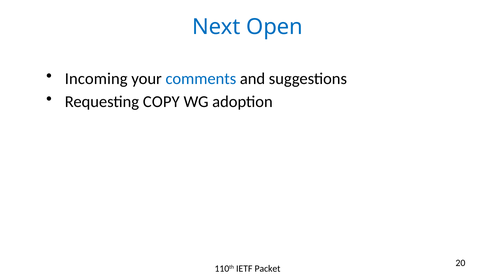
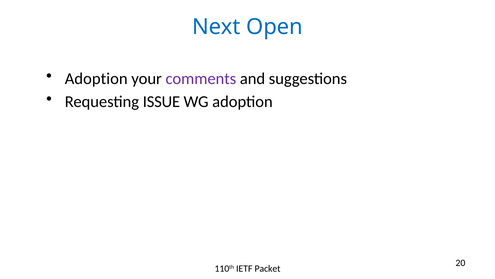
Incoming at (96, 79): Incoming -> Adoption
comments colour: blue -> purple
COPY: COPY -> ISSUE
